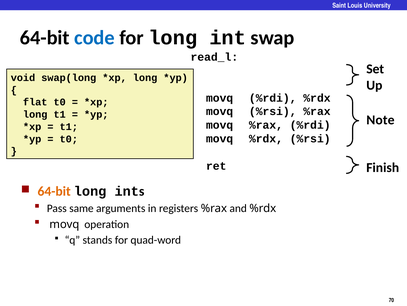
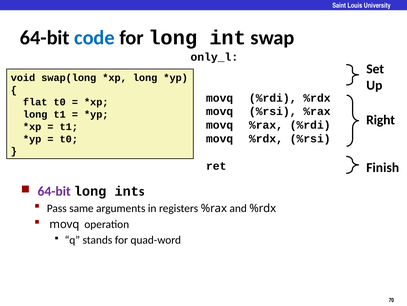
read_l: read_l -> only_l
Note: Note -> Right
64-bit at (54, 191) colour: orange -> purple
